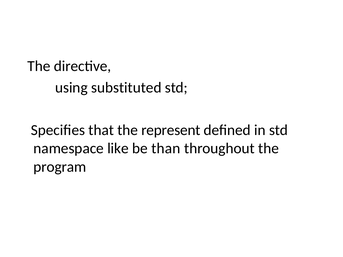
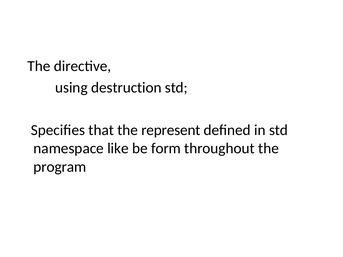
substituted: substituted -> destruction
than: than -> form
